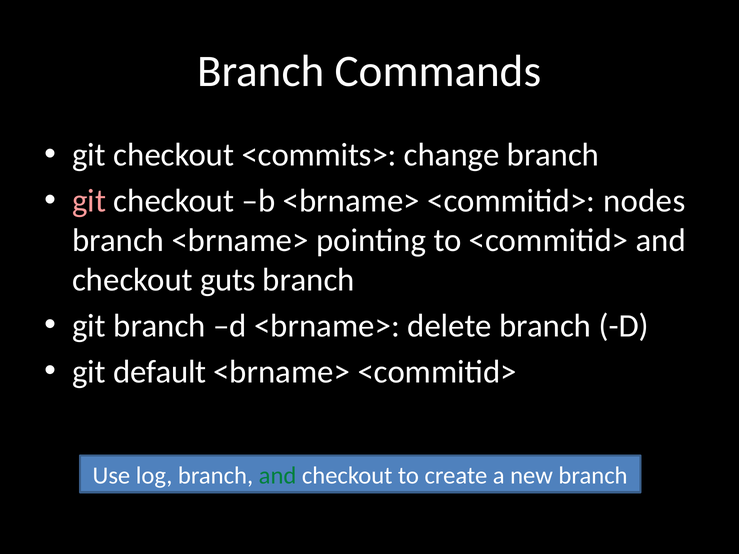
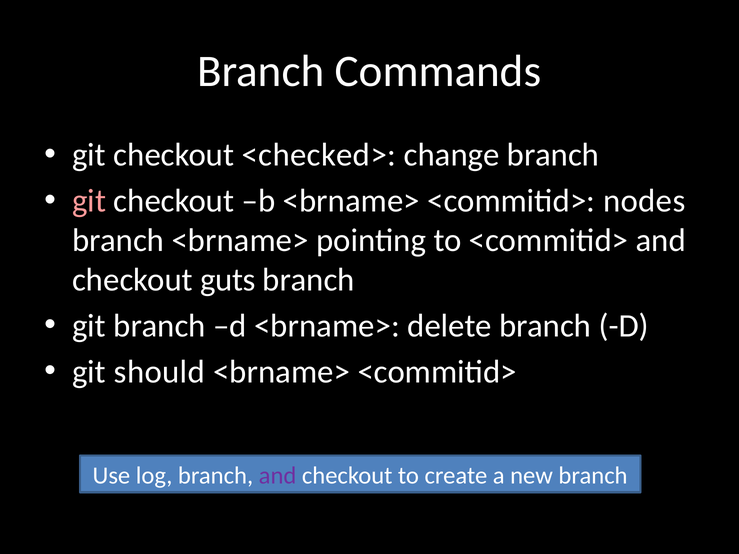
<commits>: <commits> -> <checked>
default: default -> should
and at (278, 476) colour: green -> purple
